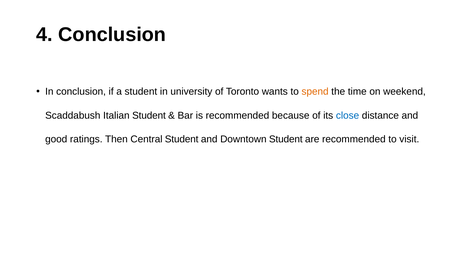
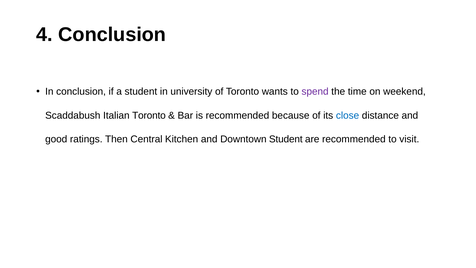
spend colour: orange -> purple
Italian Student: Student -> Toronto
Central Student: Student -> Kitchen
